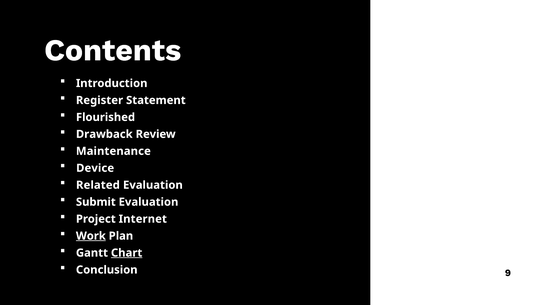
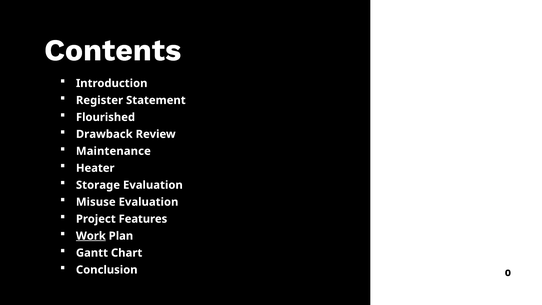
Device: Device -> Heater
Related: Related -> Storage
Submit: Submit -> Misuse
Internet: Internet -> Features
Chart underline: present -> none
9: 9 -> 0
